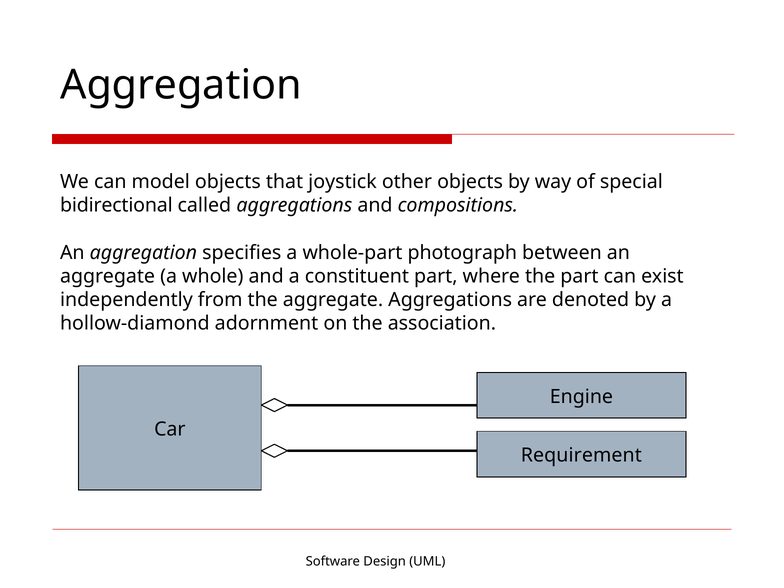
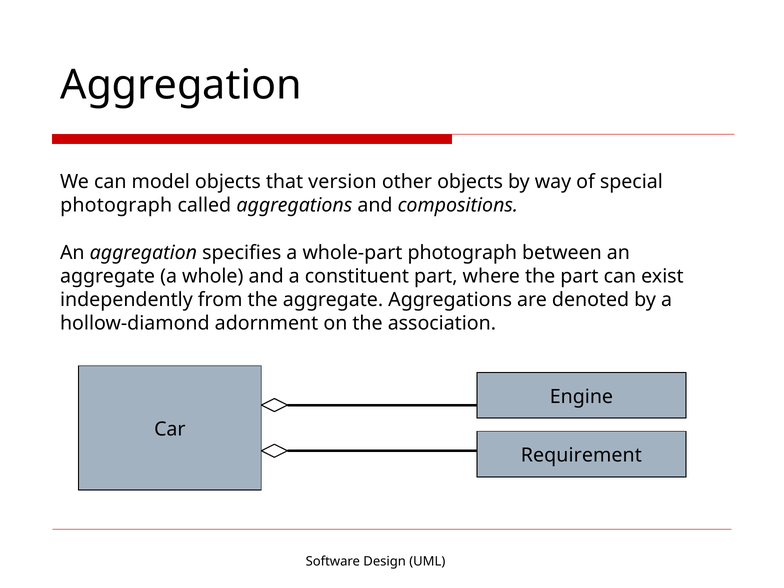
joystick: joystick -> version
bidirectional at (116, 206): bidirectional -> photograph
